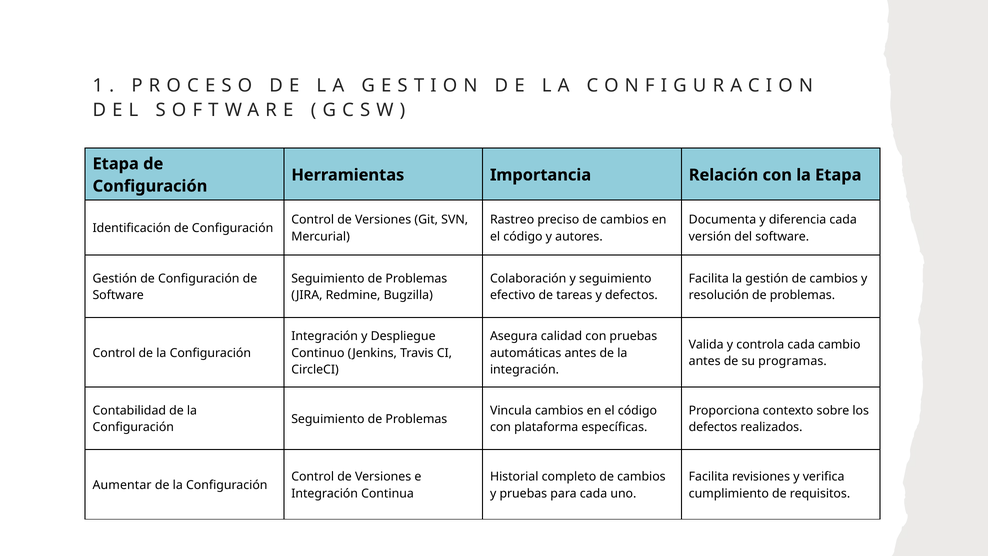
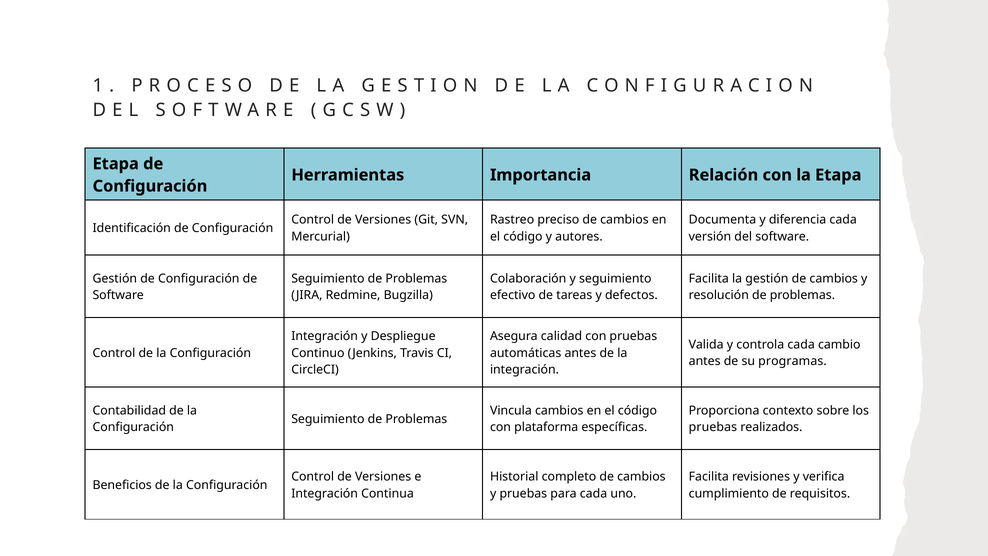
defectos at (713, 427): defectos -> pruebas
Aumentar: Aumentar -> Beneficios
